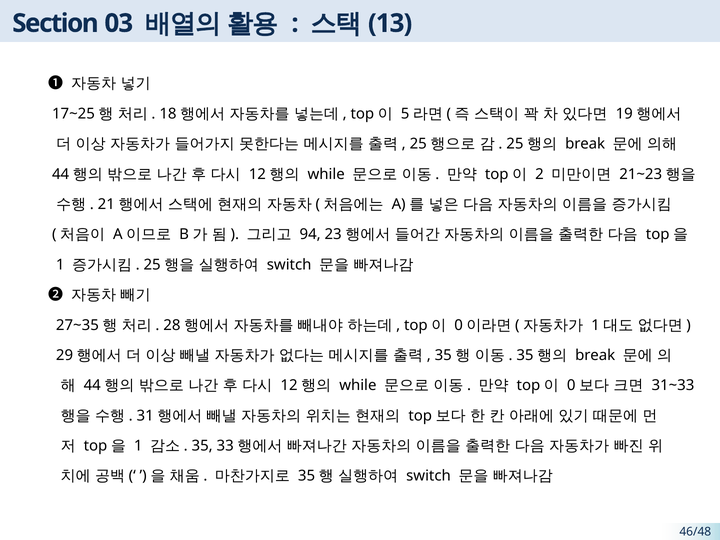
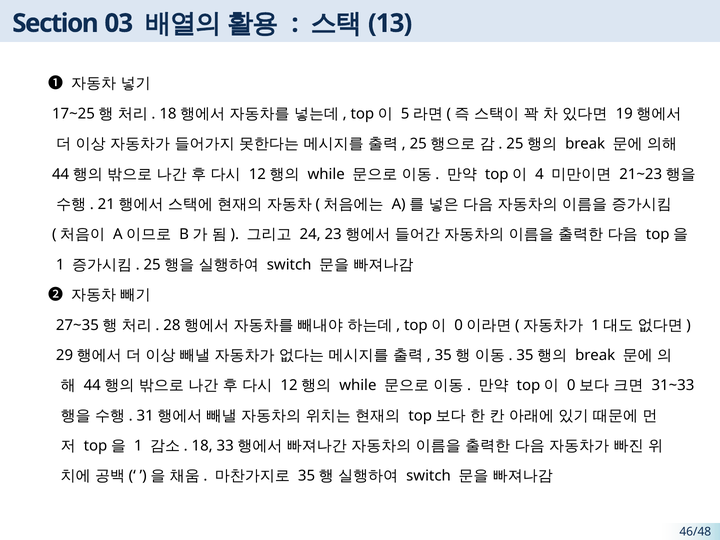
2: 2 -> 4
94: 94 -> 24
35: 35 -> 18
